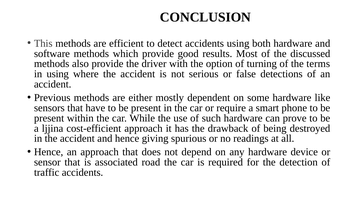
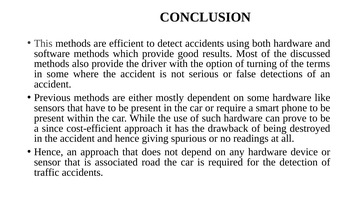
in using: using -> some
ljjina: ljjina -> since
